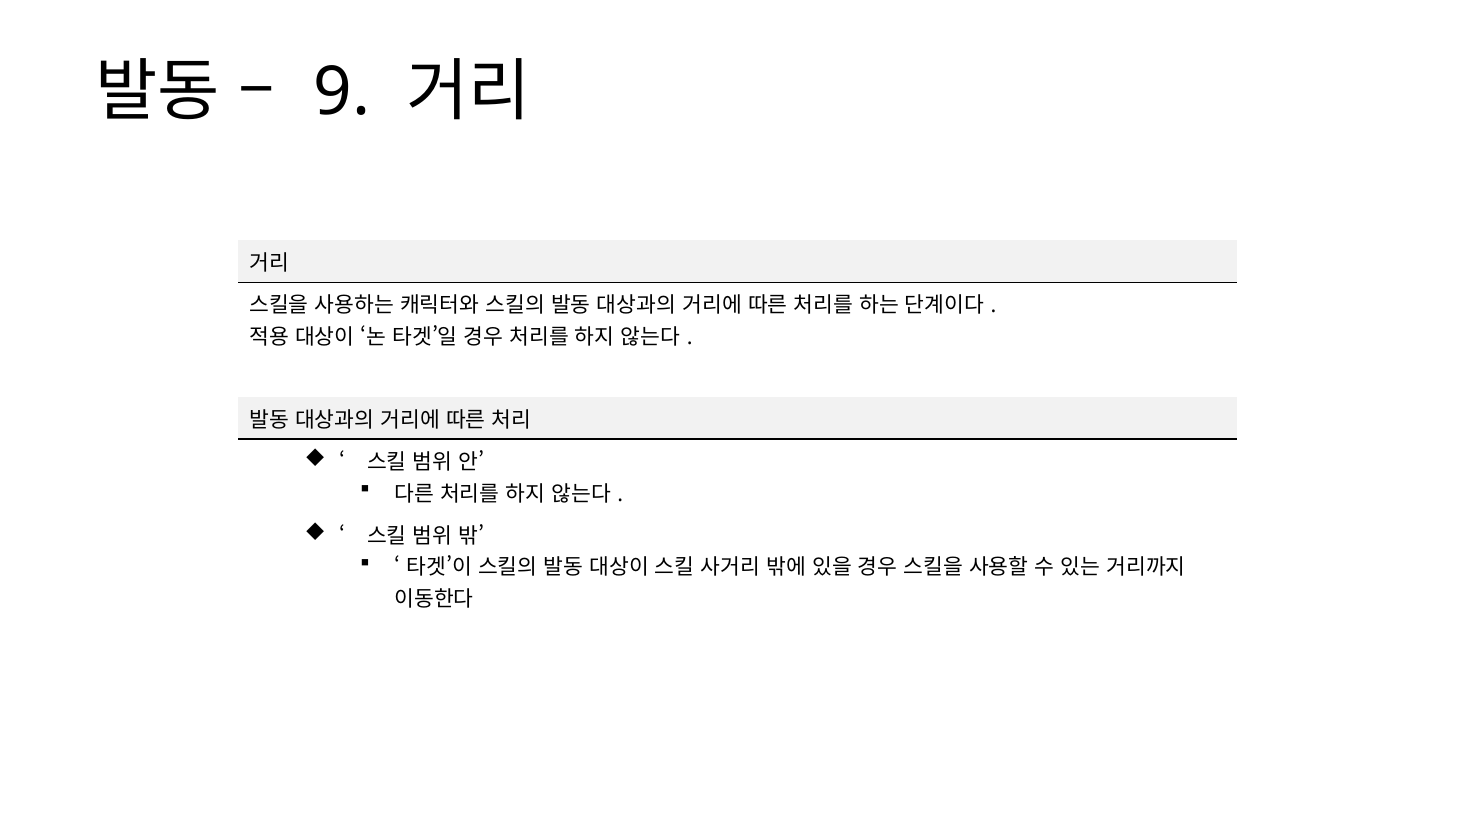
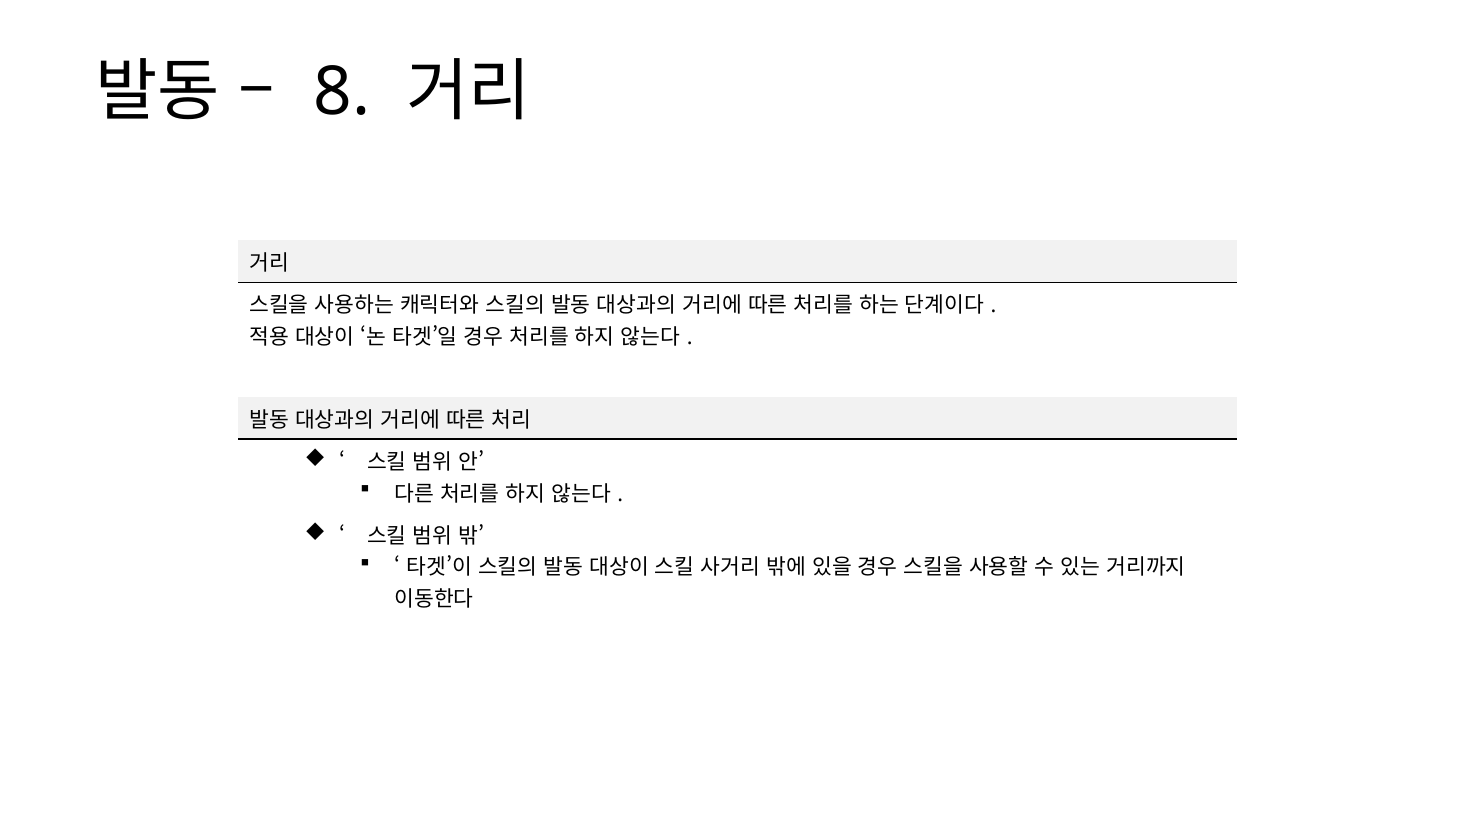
9: 9 -> 8
